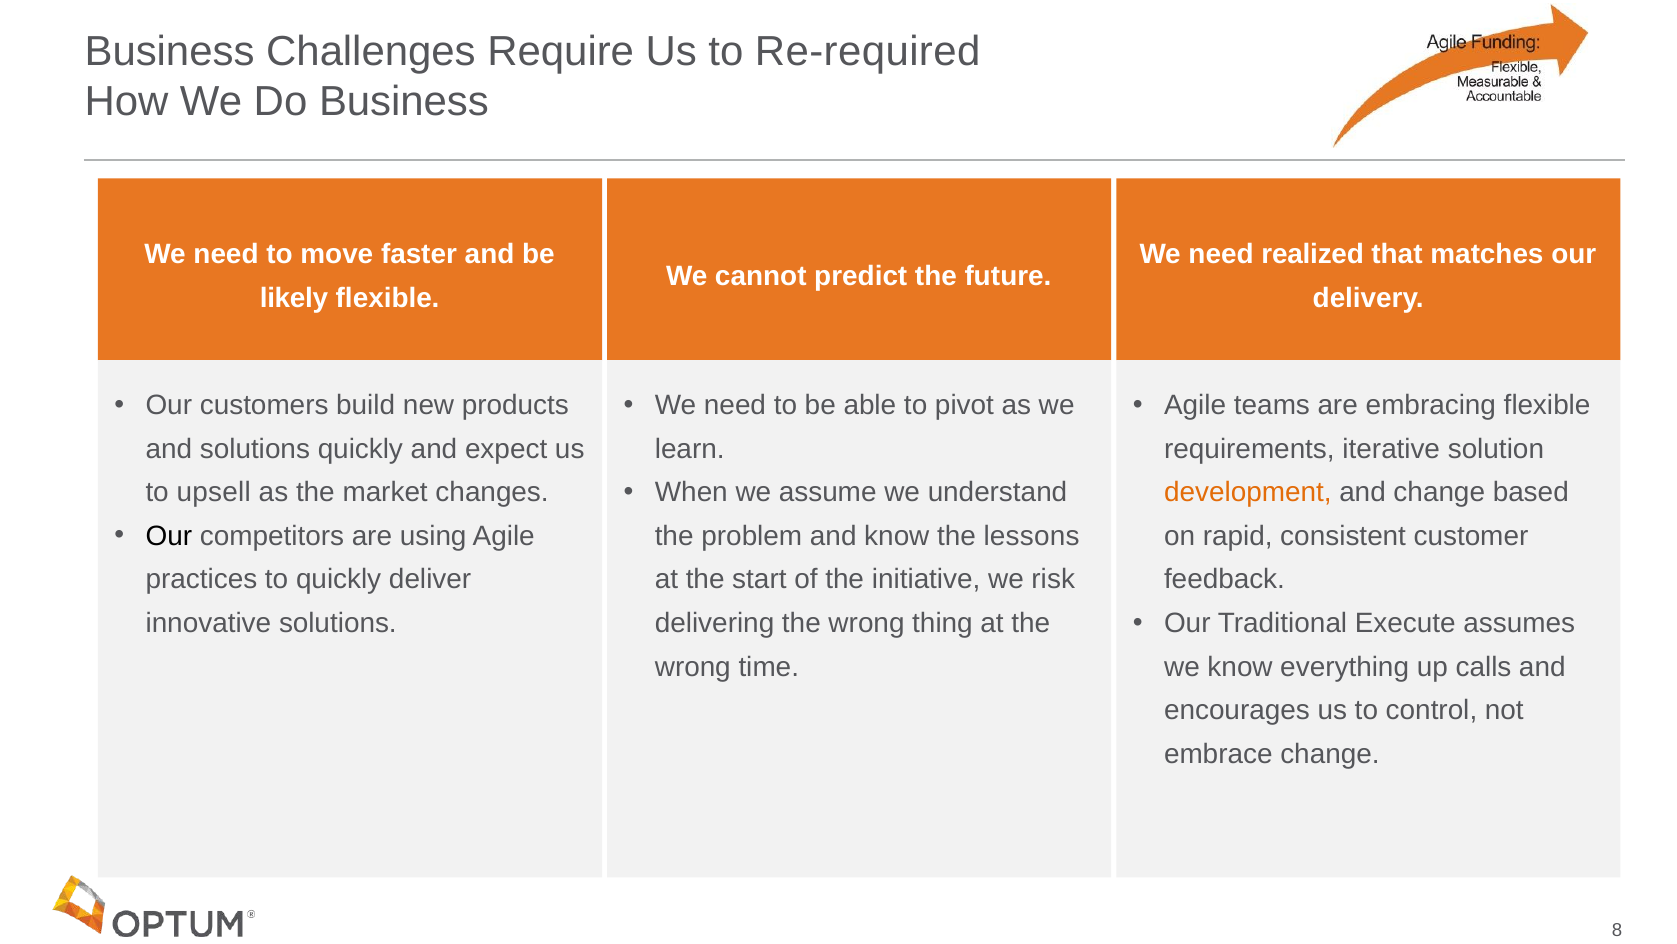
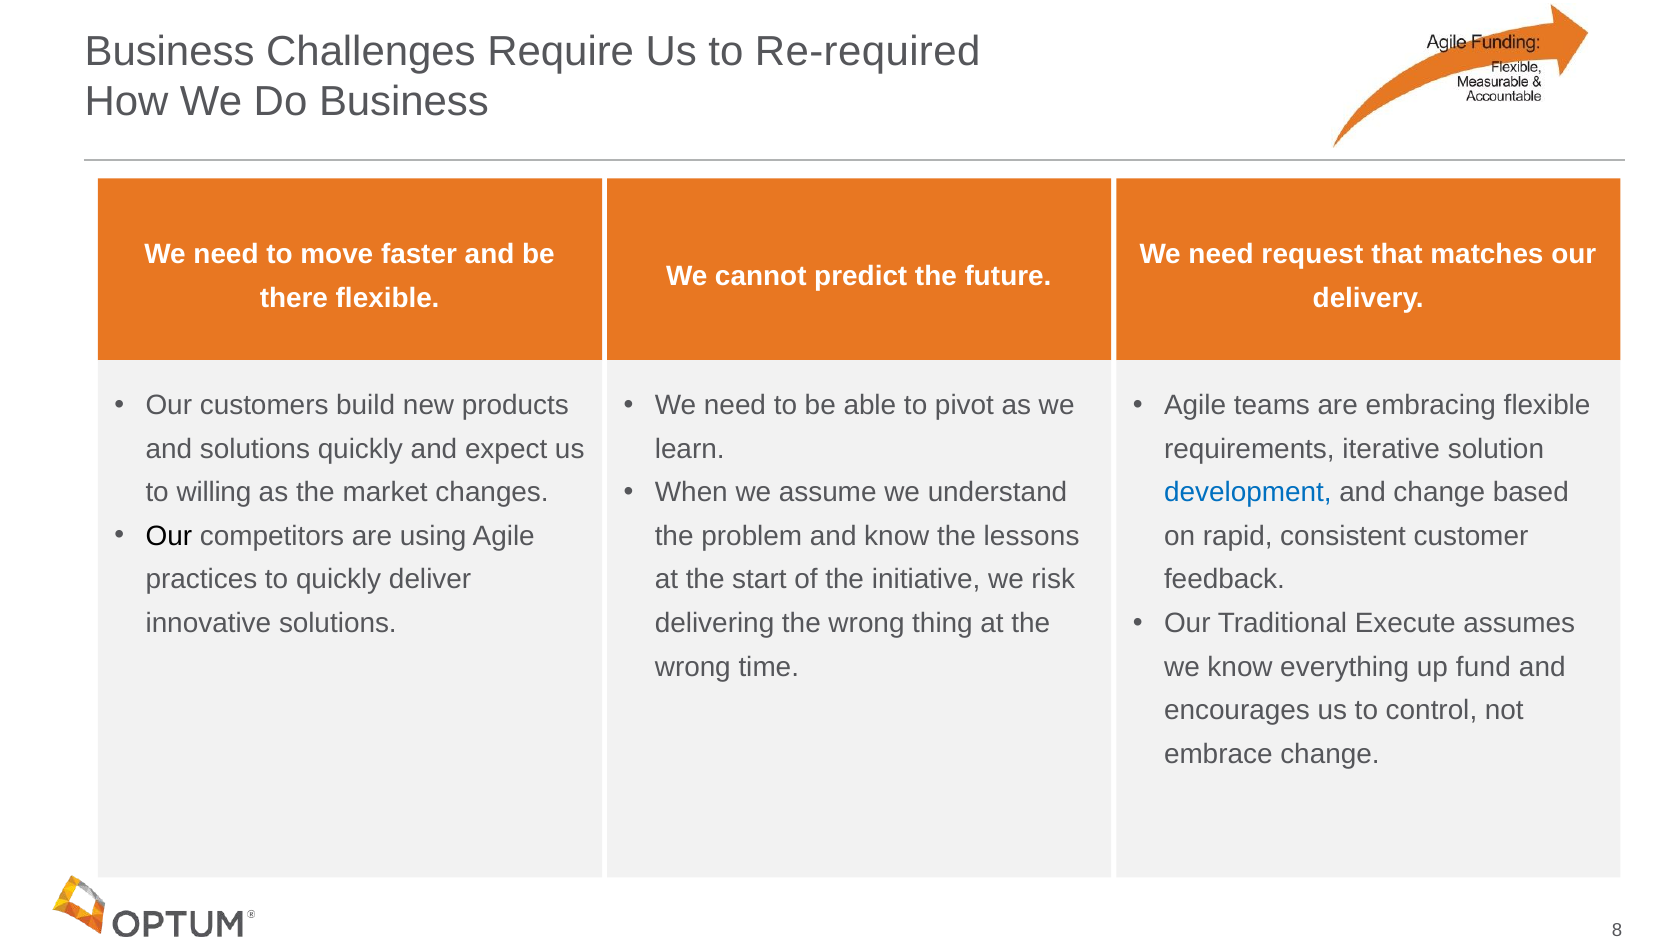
realized: realized -> request
likely: likely -> there
upsell: upsell -> willing
development colour: orange -> blue
calls: calls -> fund
